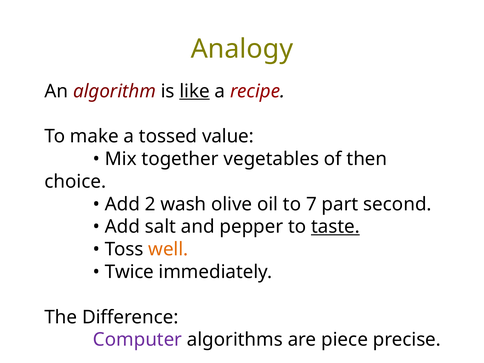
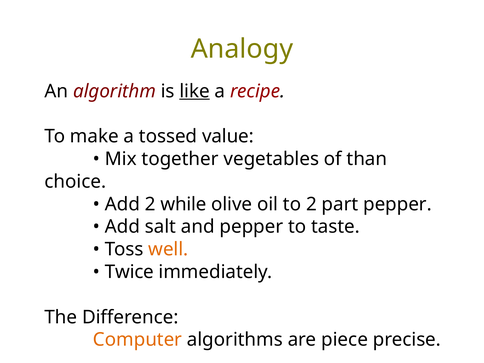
then: then -> than
wash: wash -> while
to 7: 7 -> 2
part second: second -> pepper
taste underline: present -> none
Computer colour: purple -> orange
